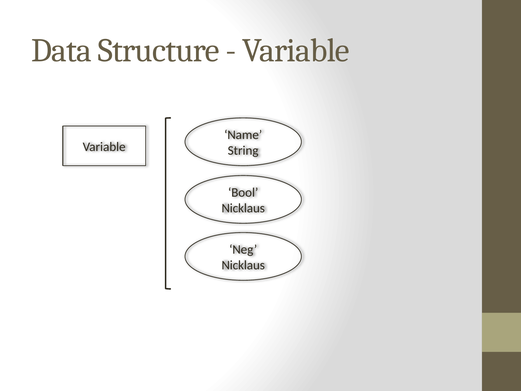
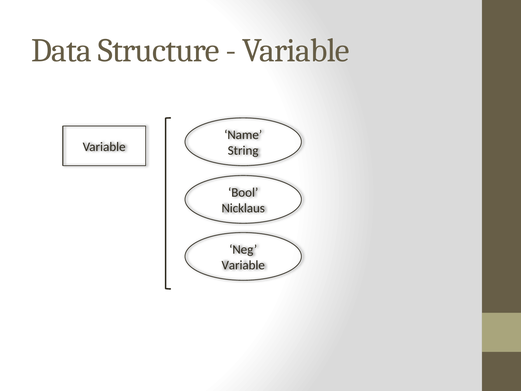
Nicklaus at (243, 265): Nicklaus -> Variable
